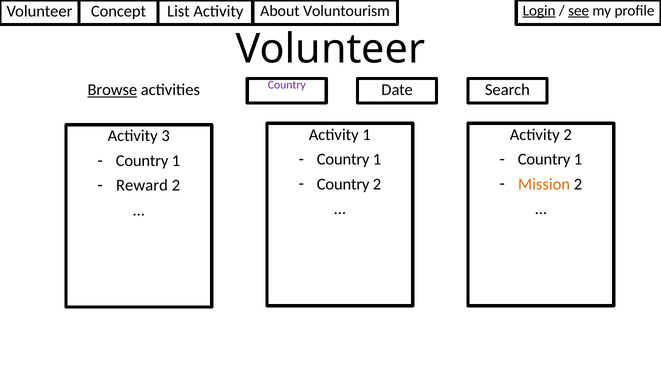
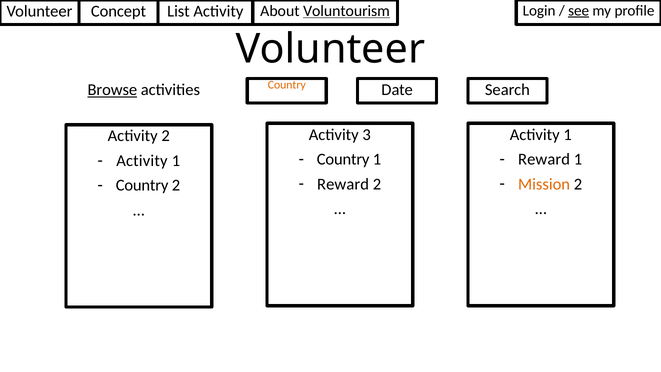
Login underline: present -> none
Voluntourism underline: none -> present
Country at (287, 85) colour: purple -> orange
Activity 1: 1 -> 3
2 at (568, 135): 2 -> 1
Activity 3: 3 -> 2
Country at (544, 159): Country -> Reward
Country at (142, 161): Country -> Activity
Country at (343, 184): Country -> Reward
Reward at (142, 185): Reward -> Country
